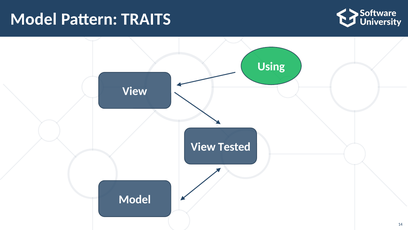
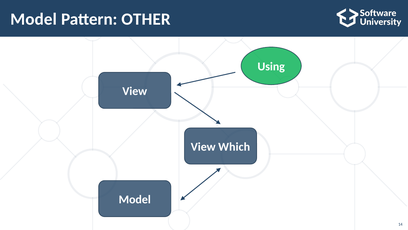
TRAITS: TRAITS -> OTHER
Tested: Tested -> Which
